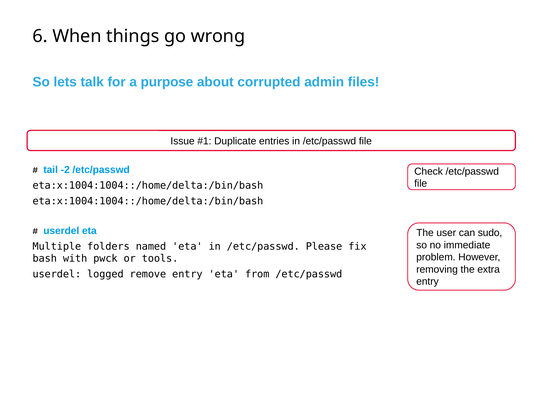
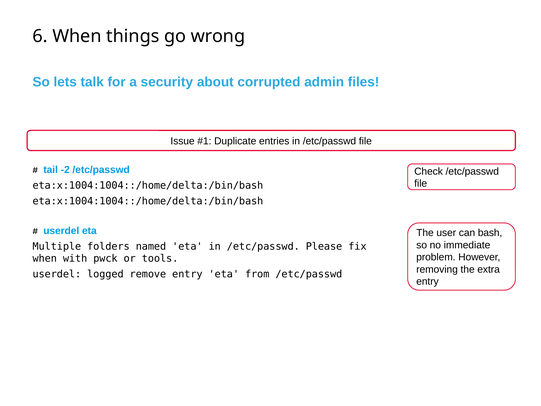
purpose: purpose -> security
sudo: sudo -> bash
bash at (45, 258): bash -> when
